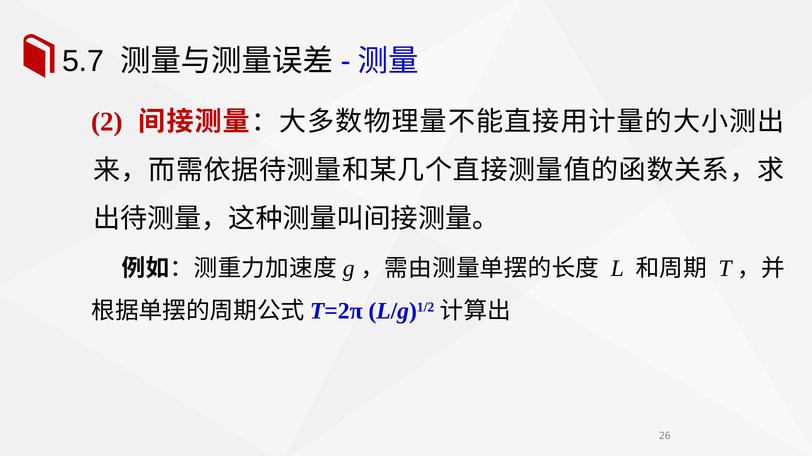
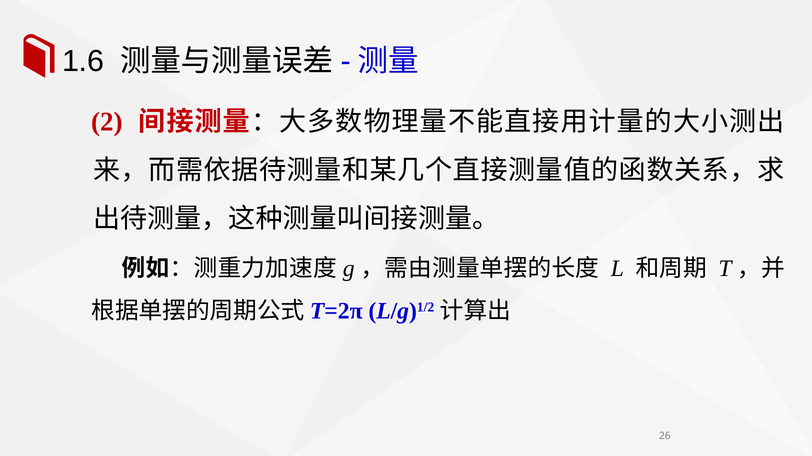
5.7: 5.7 -> 1.6
